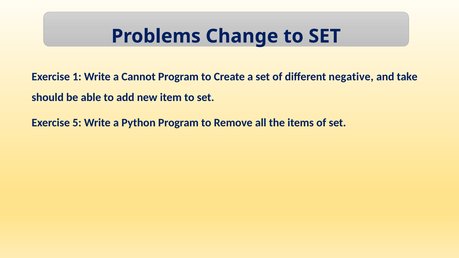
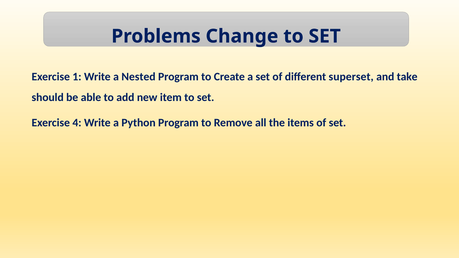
Cannot: Cannot -> Nested
negative: negative -> superset
5: 5 -> 4
